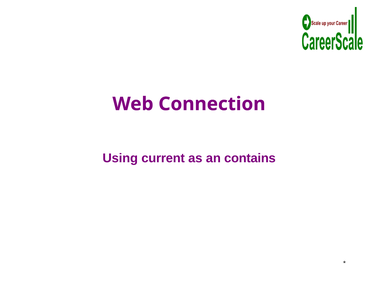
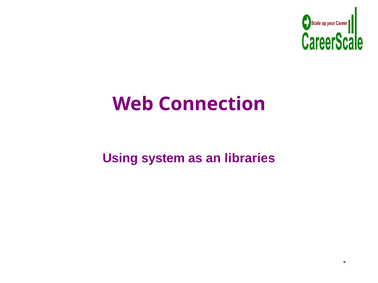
current: current -> system
contains: contains -> libraries
